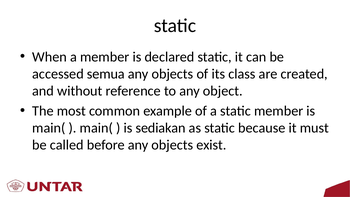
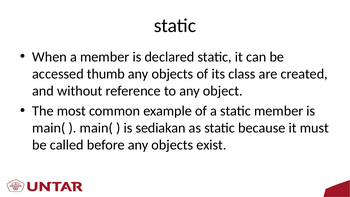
semua: semua -> thumb
